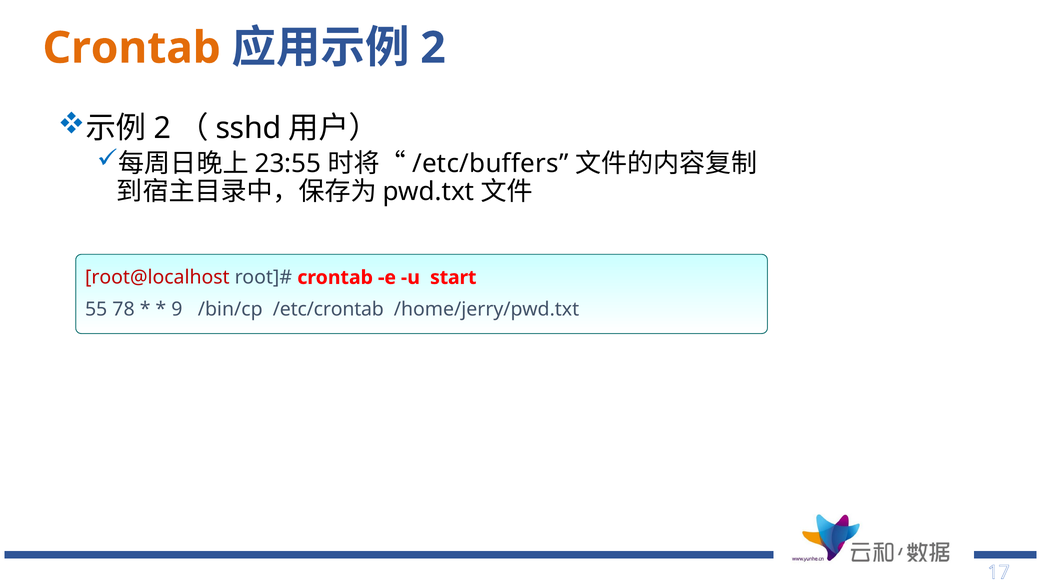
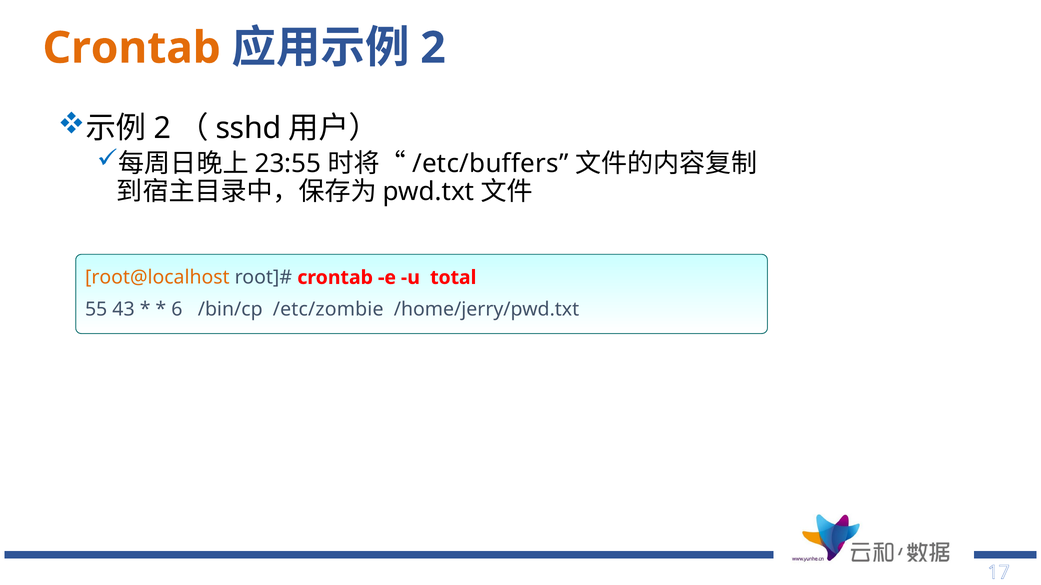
root@localhost colour: red -> orange
start: start -> total
78: 78 -> 43
9: 9 -> 6
/etc/crontab: /etc/crontab -> /etc/zombie
